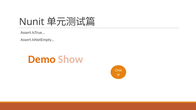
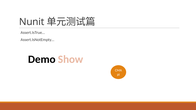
Demo colour: orange -> black
